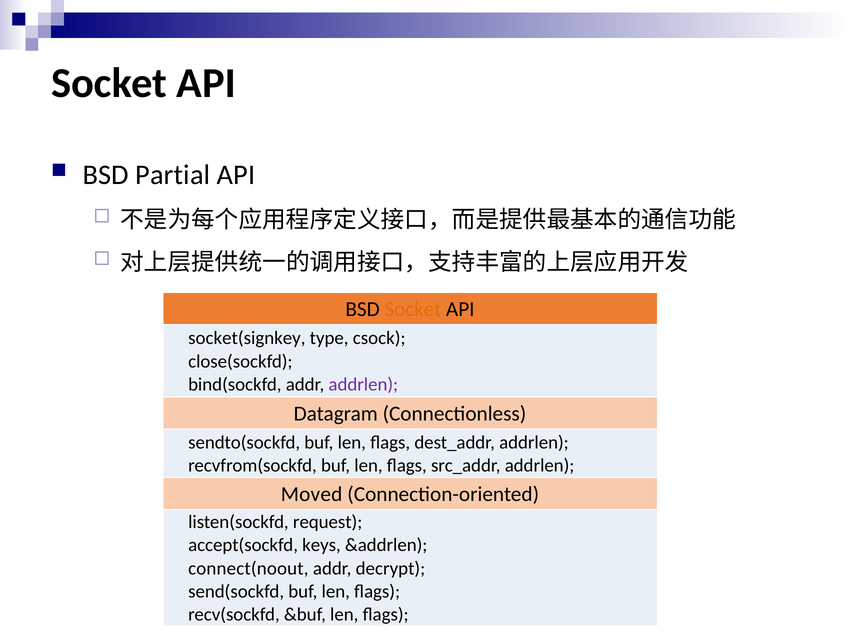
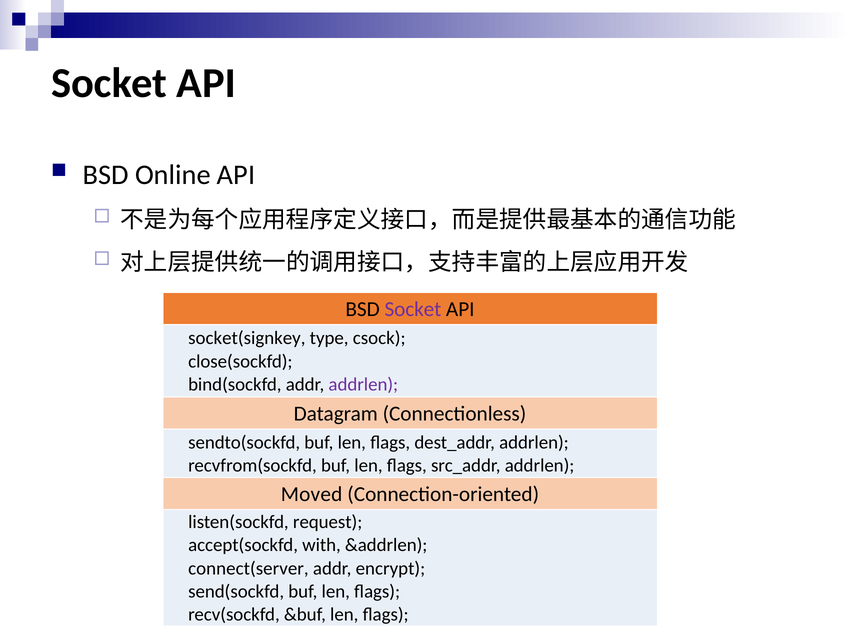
Partial: Partial -> Online
Socket at (413, 309) colour: orange -> purple
keys: keys -> with
connect(noout: connect(noout -> connect(server
decrypt: decrypt -> encrypt
